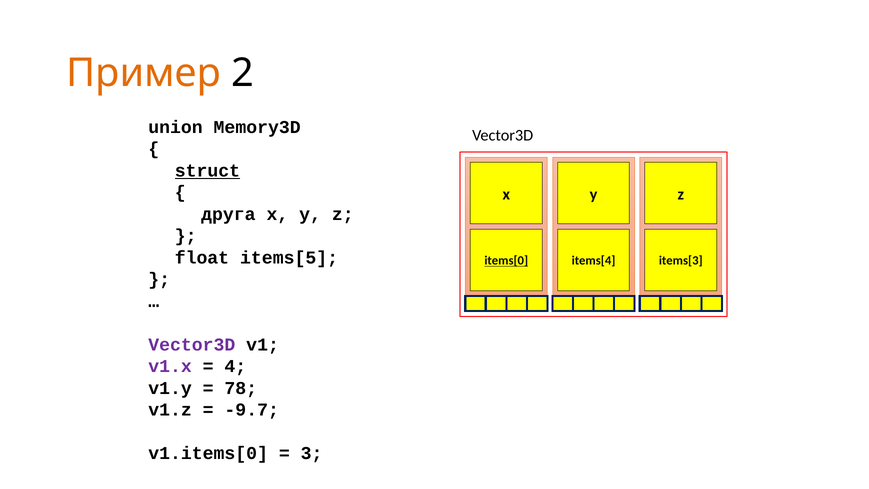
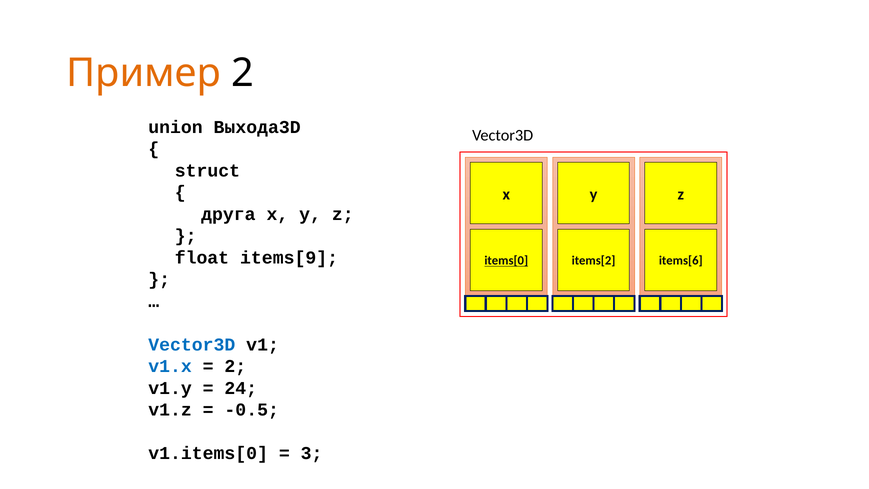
Memory3D: Memory3D -> Выхода3D
struct underline: present -> none
items[5: items[5 -> items[9
items[4: items[4 -> items[2
items[3: items[3 -> items[6
Vector3D at (192, 344) colour: purple -> blue
v1.x colour: purple -> blue
4 at (235, 366): 4 -> 2
78: 78 -> 24
-9.7: -9.7 -> -0.5
